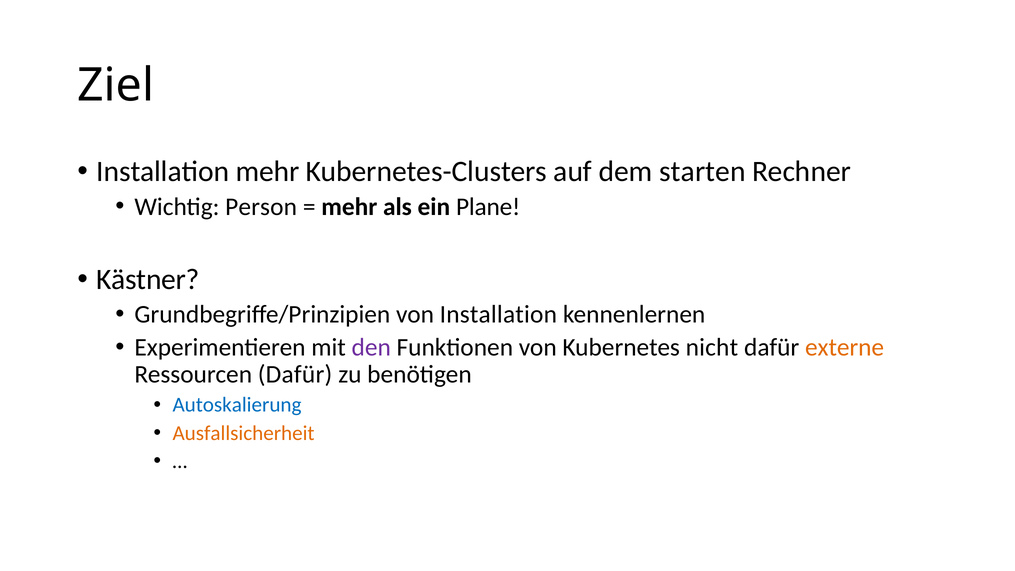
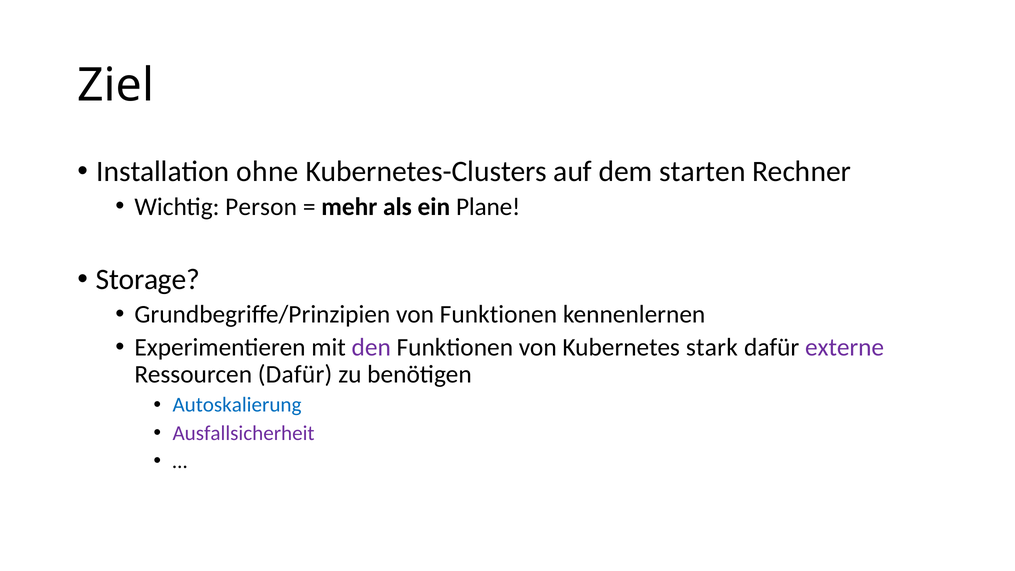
Installation mehr: mehr -> ohne
Kästner: Kästner -> Storage
von Installation: Installation -> Funktionen
nicht: nicht -> stark
externe colour: orange -> purple
Ausfallsicherheit colour: orange -> purple
